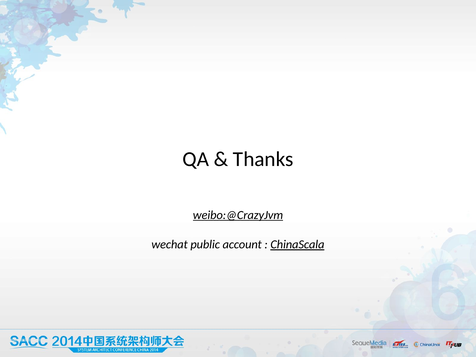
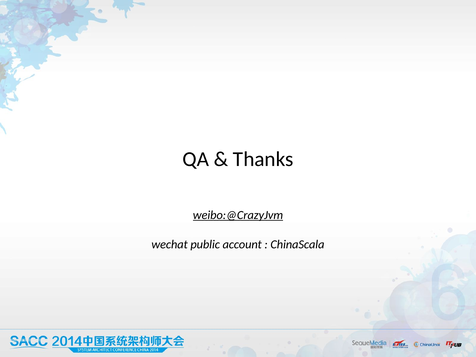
ChinaScala underline: present -> none
